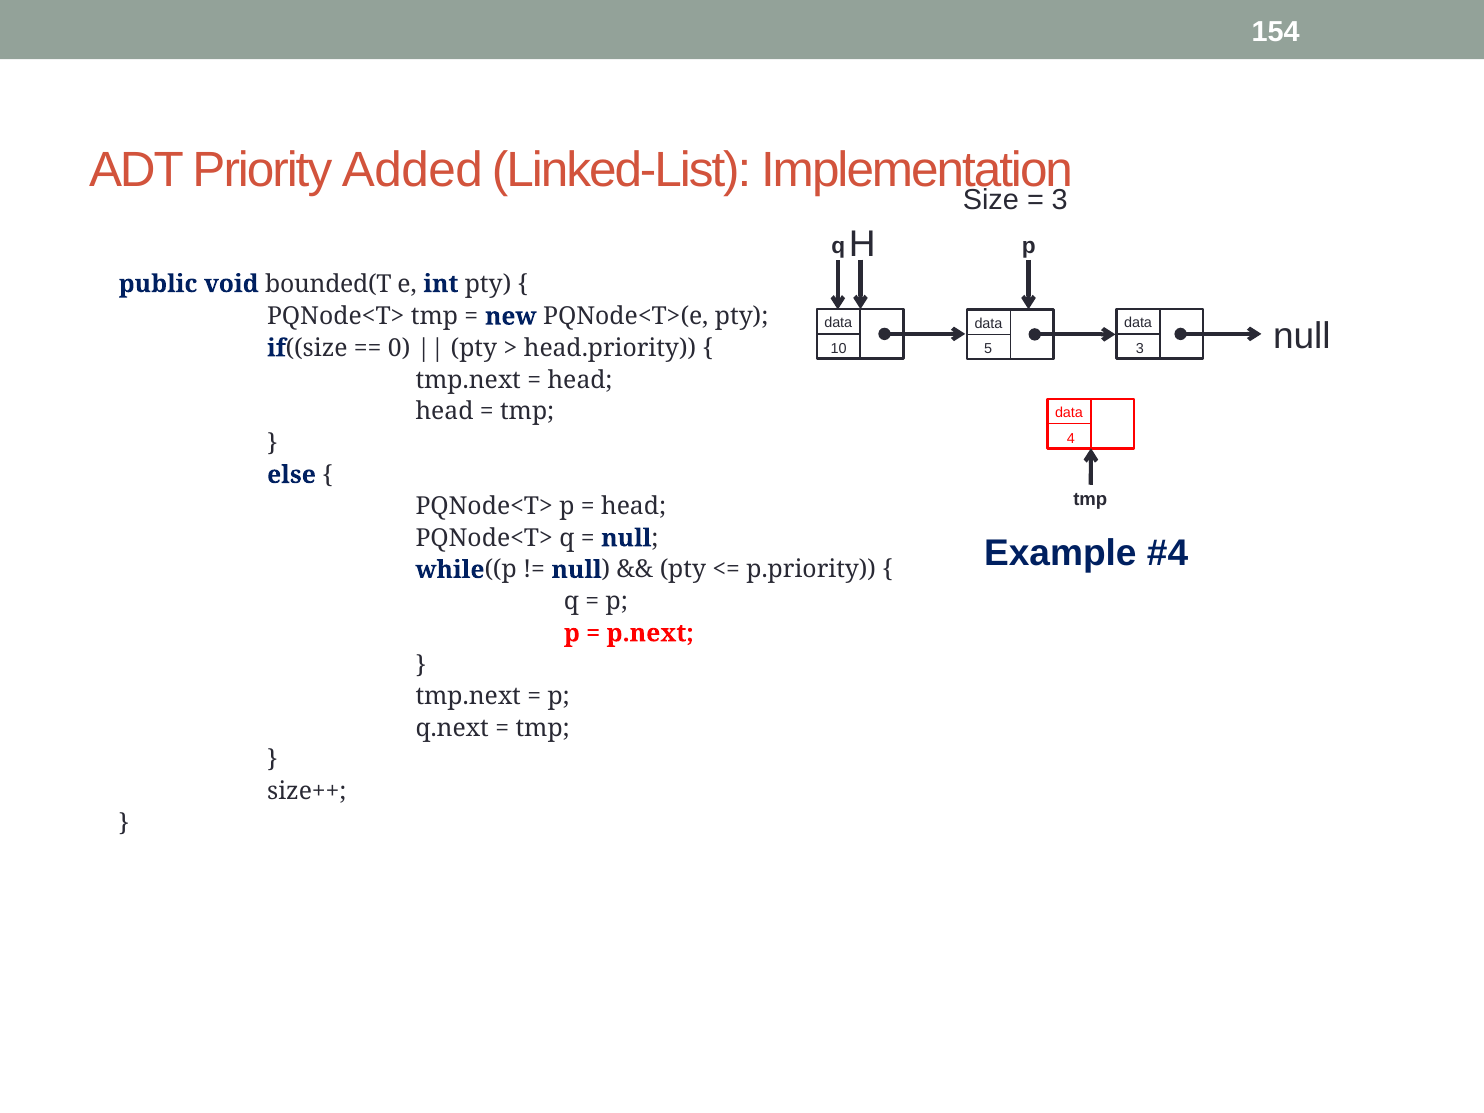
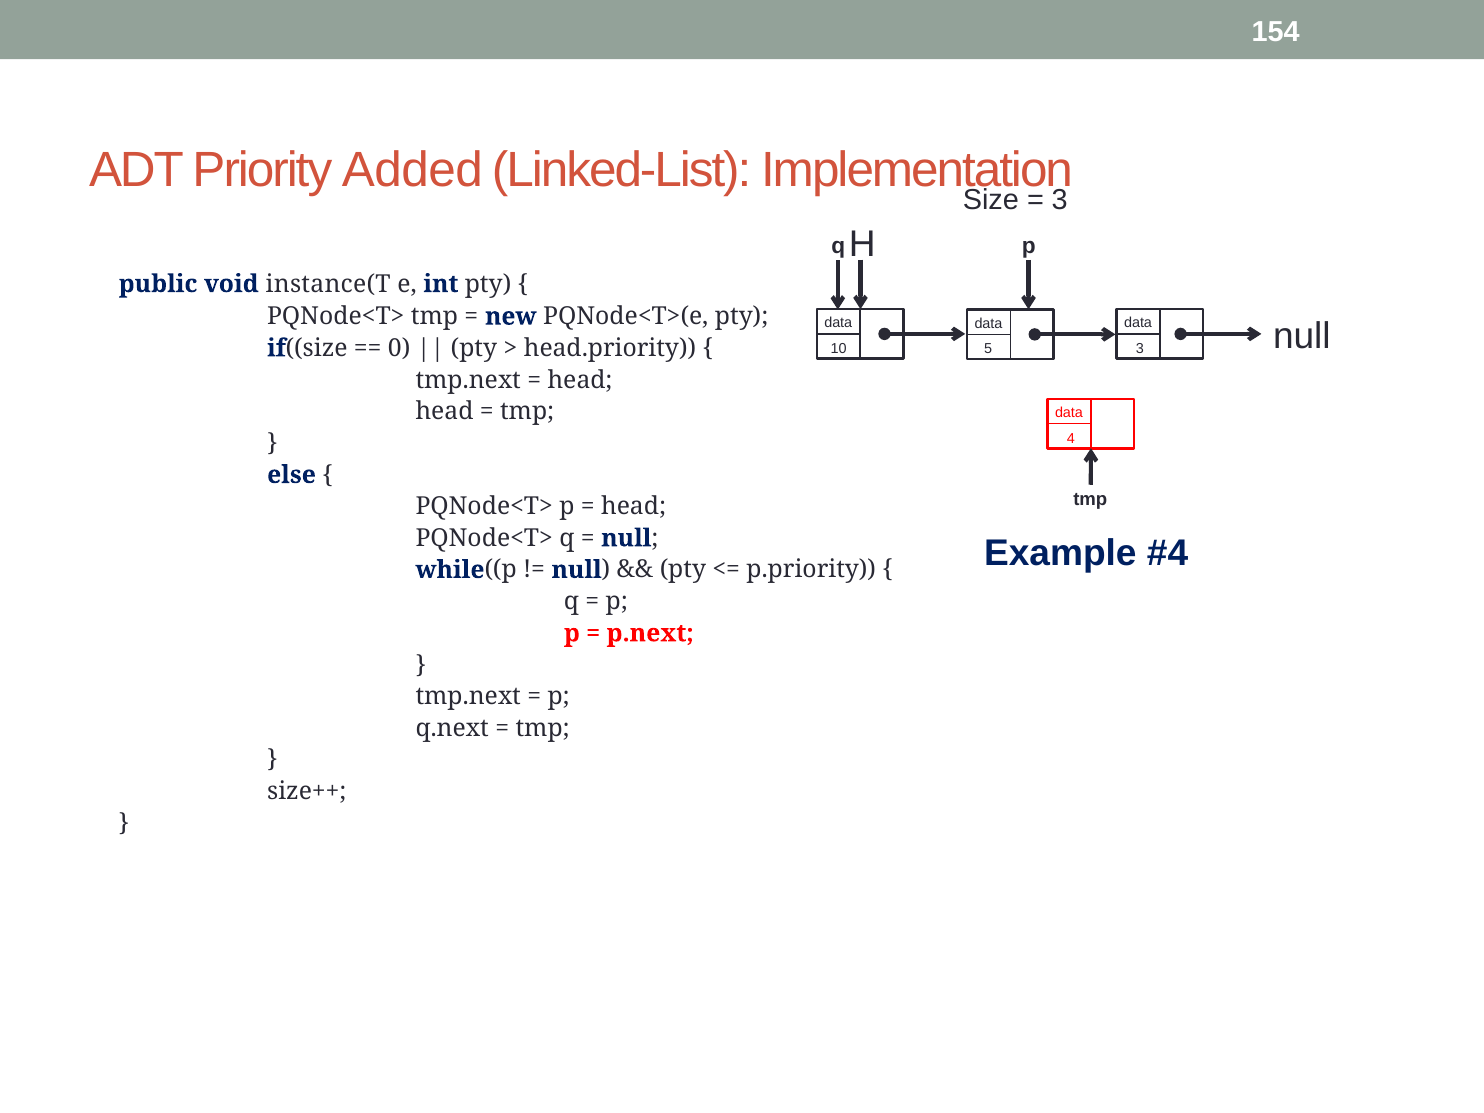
bounded(T: bounded(T -> instance(T
